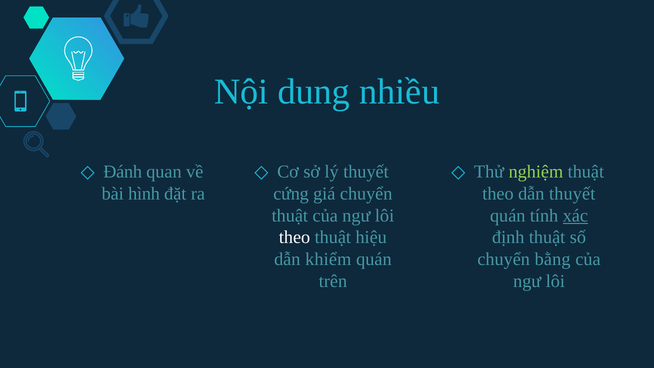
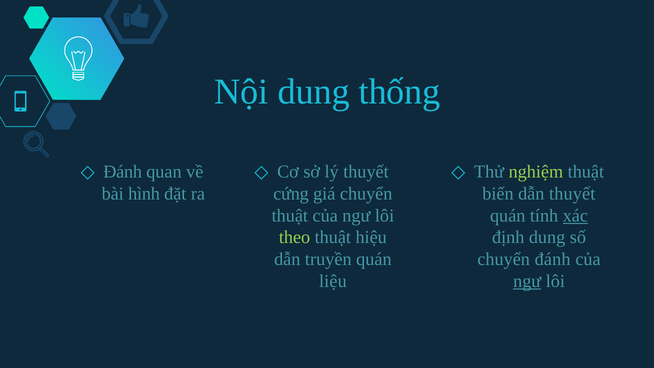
nhiều: nhiều -> thống
theo at (498, 194): theo -> biến
theo at (295, 237) colour: white -> light green
định thuật: thuật -> dung
khiểm: khiểm -> truyền
chuyển bằng: bằng -> đánh
trên: trên -> liệu
ngư at (527, 281) underline: none -> present
